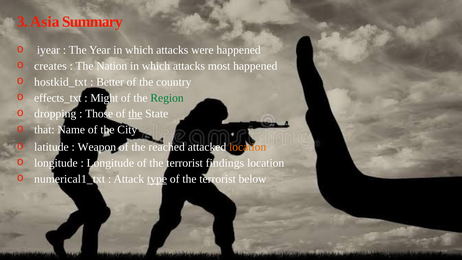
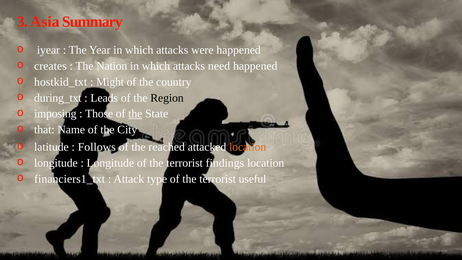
most: most -> need
Better: Better -> Might
effects_txt: effects_txt -> during_txt
Might: Might -> Leads
Region colour: green -> black
dropping: dropping -> imposing
Weapon: Weapon -> Follows
numerical1_txt: numerical1_txt -> financiers1_txt
type underline: present -> none
below: below -> useful
